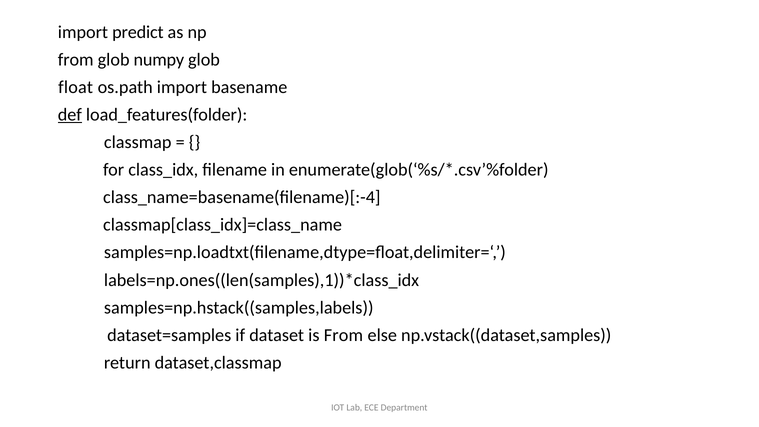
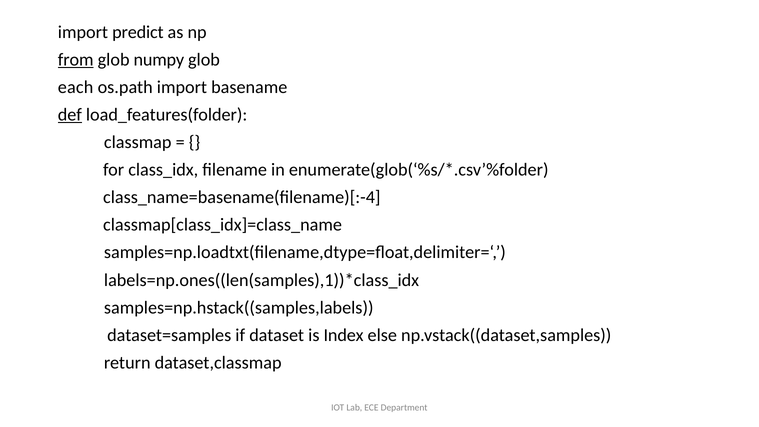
from at (76, 60) underline: none -> present
float: float -> each
is From: From -> Index
